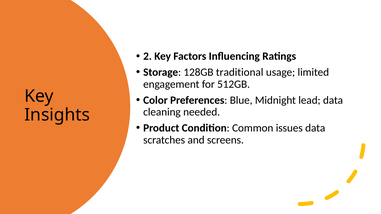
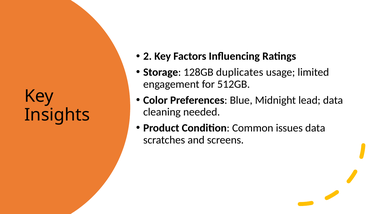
traditional: traditional -> duplicates
